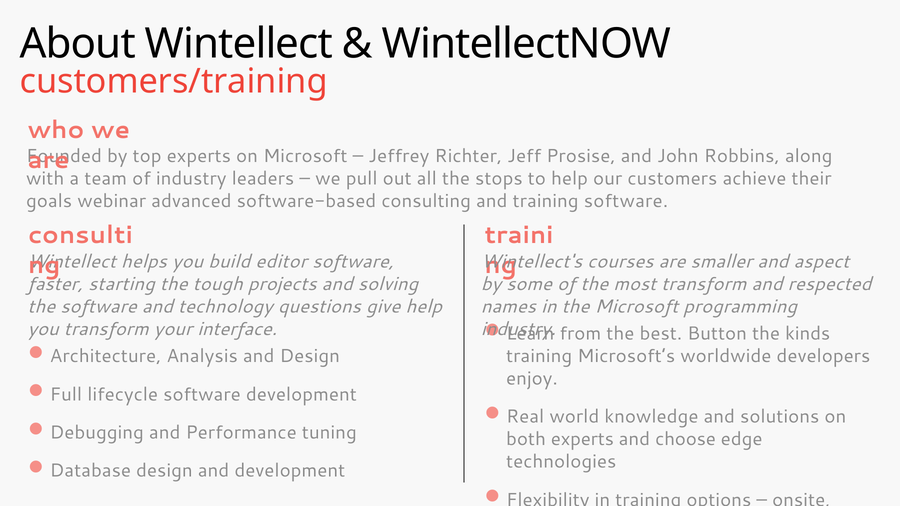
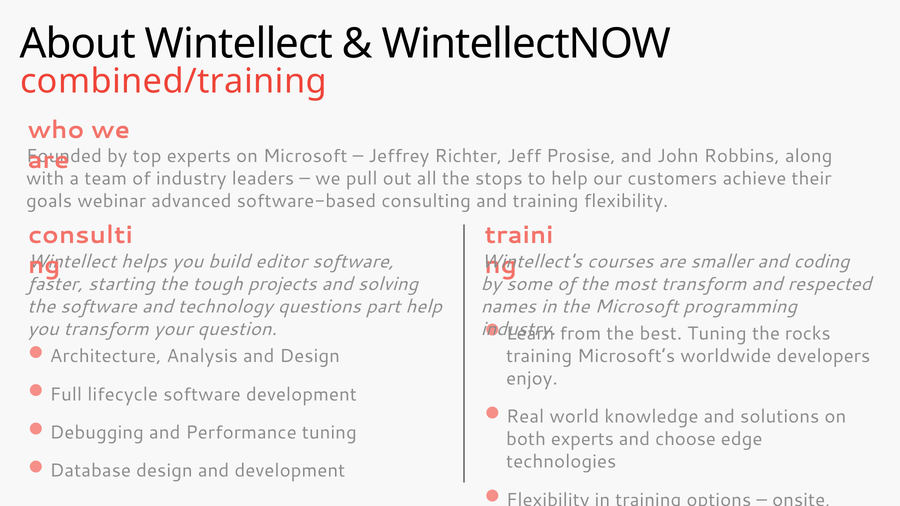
customers/training: customers/training -> combined/training
training software: software -> flexibility
aspect: aspect -> coding
give: give -> part
interface: interface -> question
best Button: Button -> Tuning
kinds: kinds -> rocks
